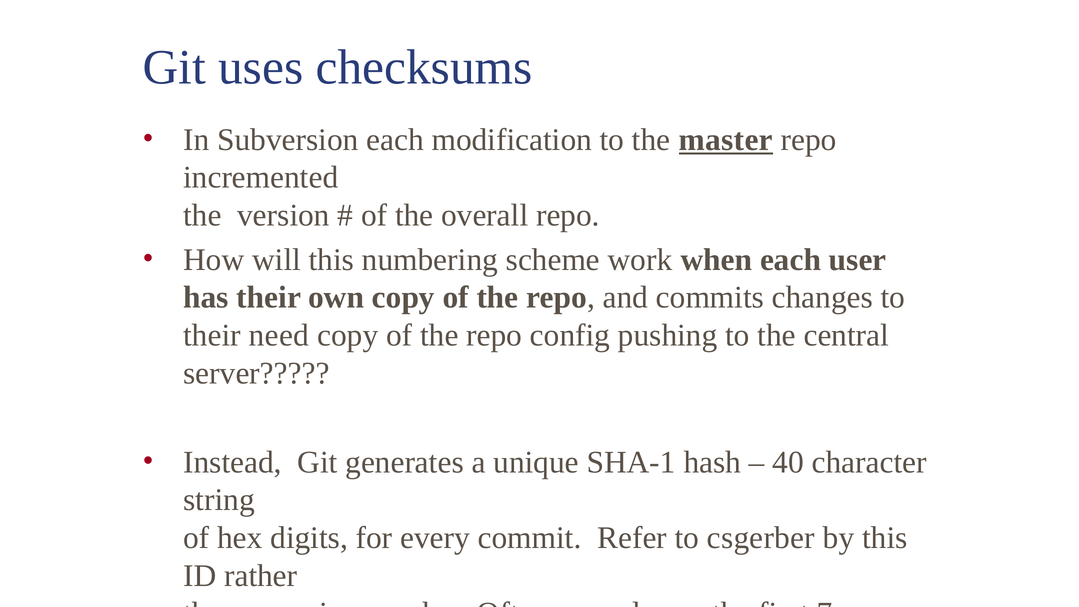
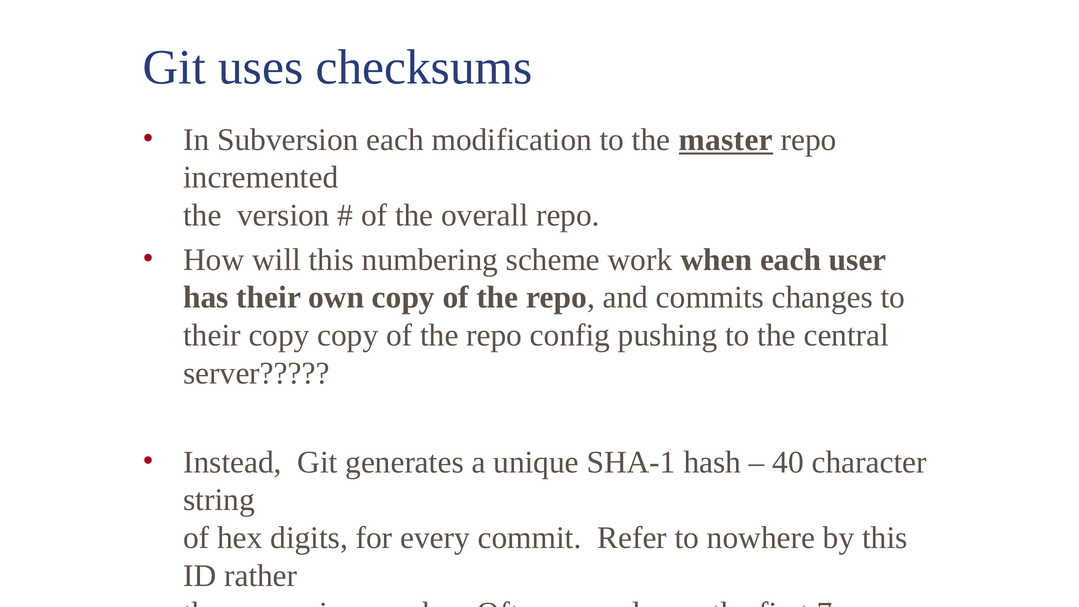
their need: need -> copy
csgerber: csgerber -> nowhere
